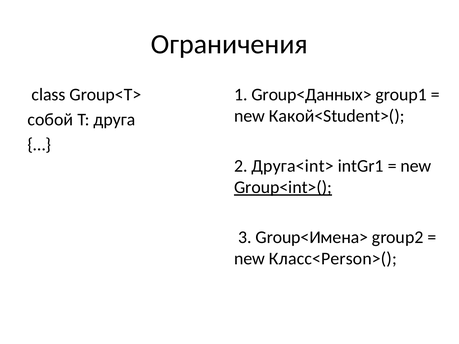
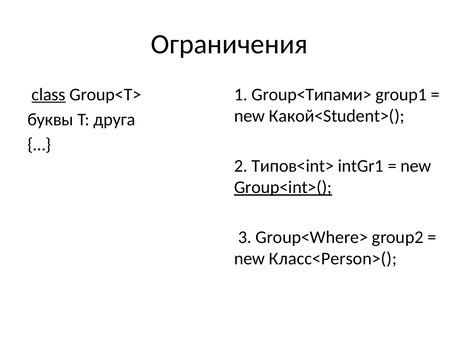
class underline: none -> present
Group<Данных>: Group<Данных> -> Group<Типами>
собой: собой -> буквы
Друга<int>: Друга<int> -> Типов<int>
Group<Имена>: Group<Имена> -> Group<Where>
